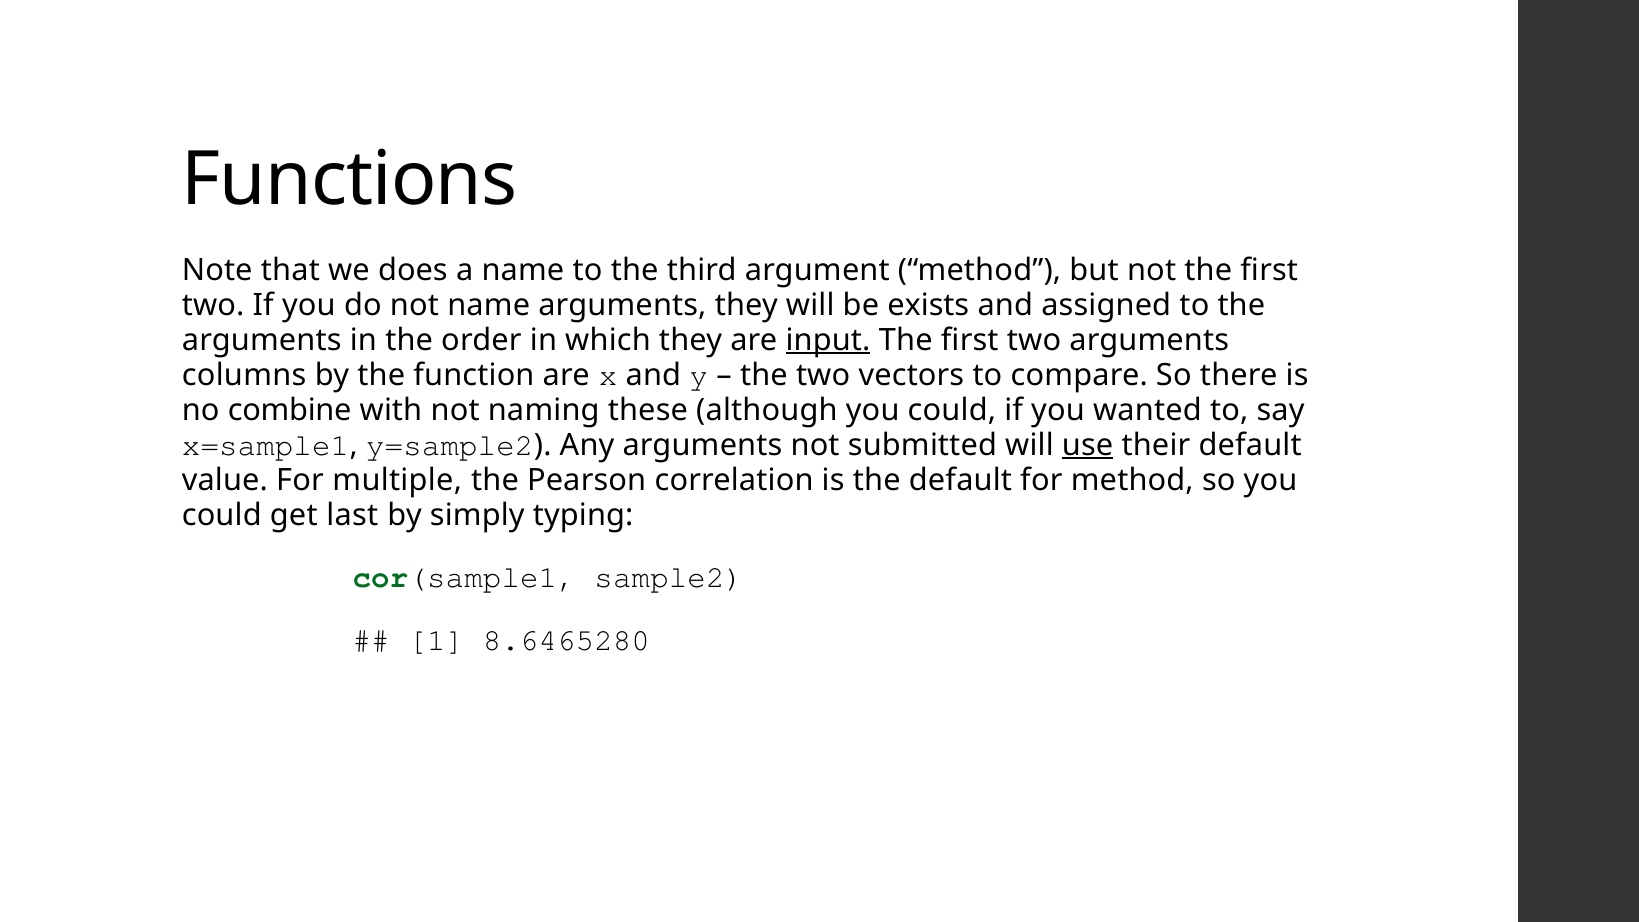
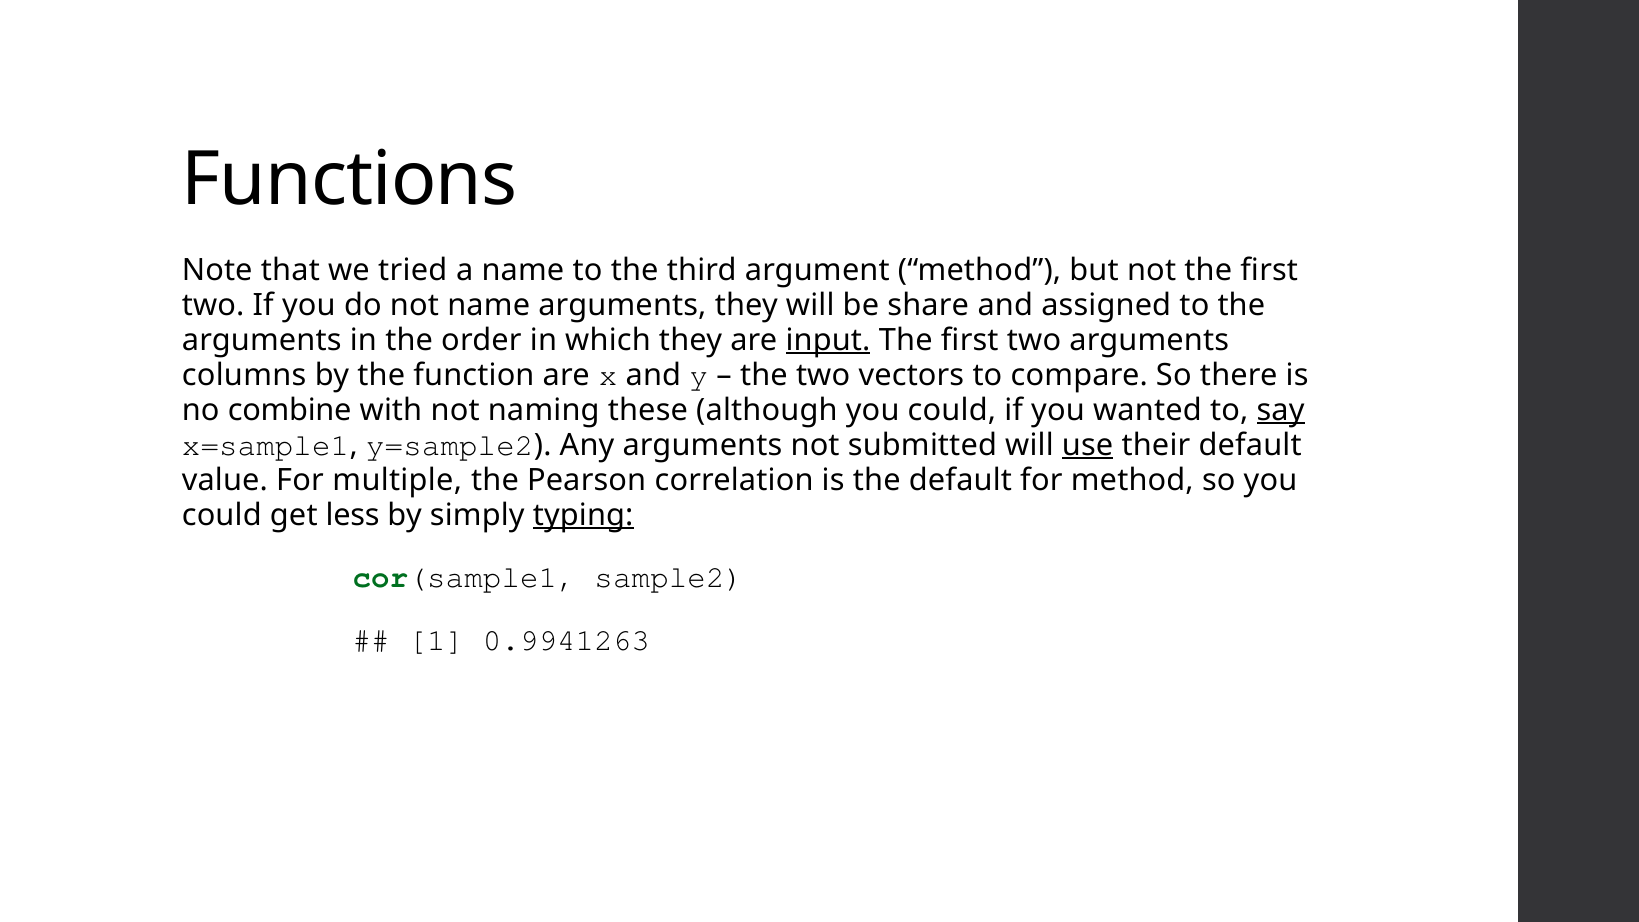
does: does -> tried
exists: exists -> share
say underline: none -> present
last: last -> less
typing underline: none -> present
8.6465280: 8.6465280 -> 0.9941263
